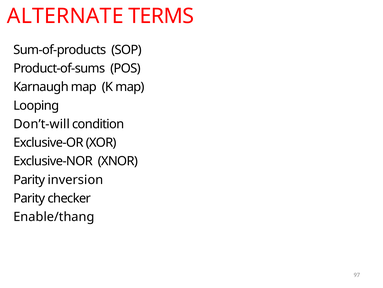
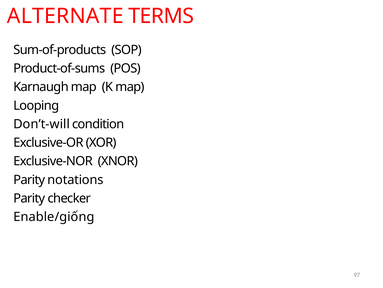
inversion: inversion -> notations
Enable/thang: Enable/thang -> Enable/giống
